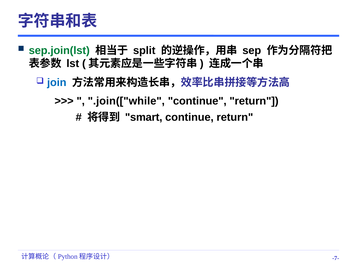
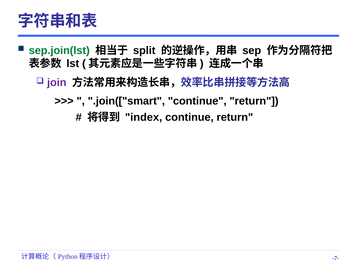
join colour: blue -> purple
.join(["while: .join(["while -> .join(["smart
smart: smart -> index
